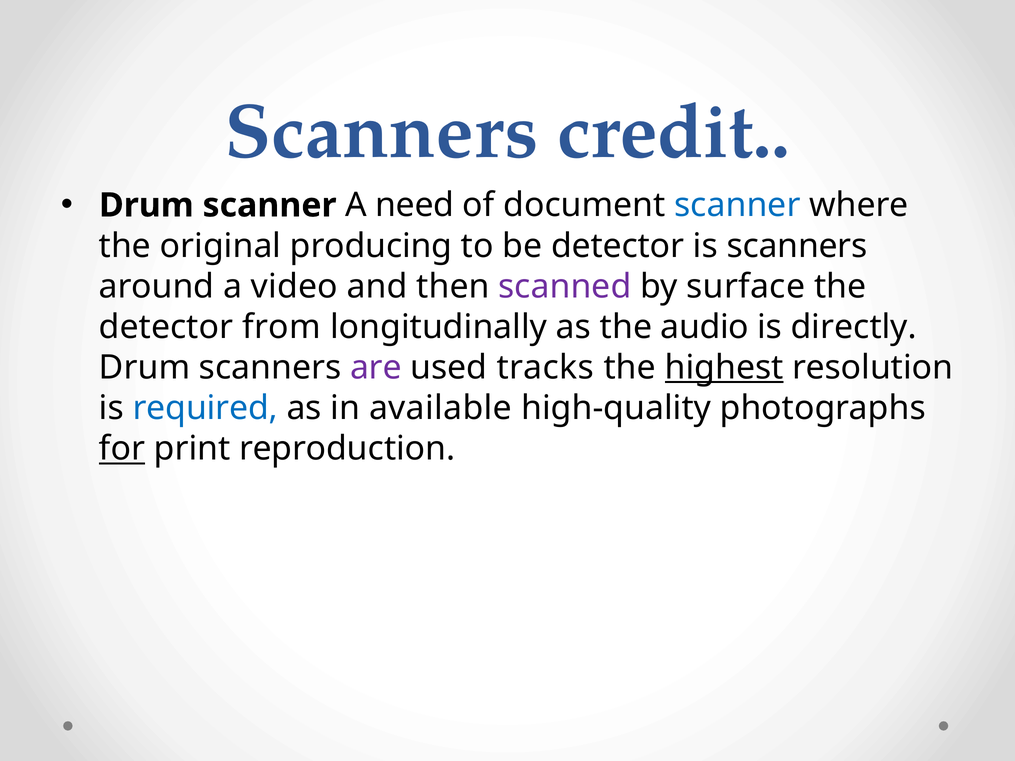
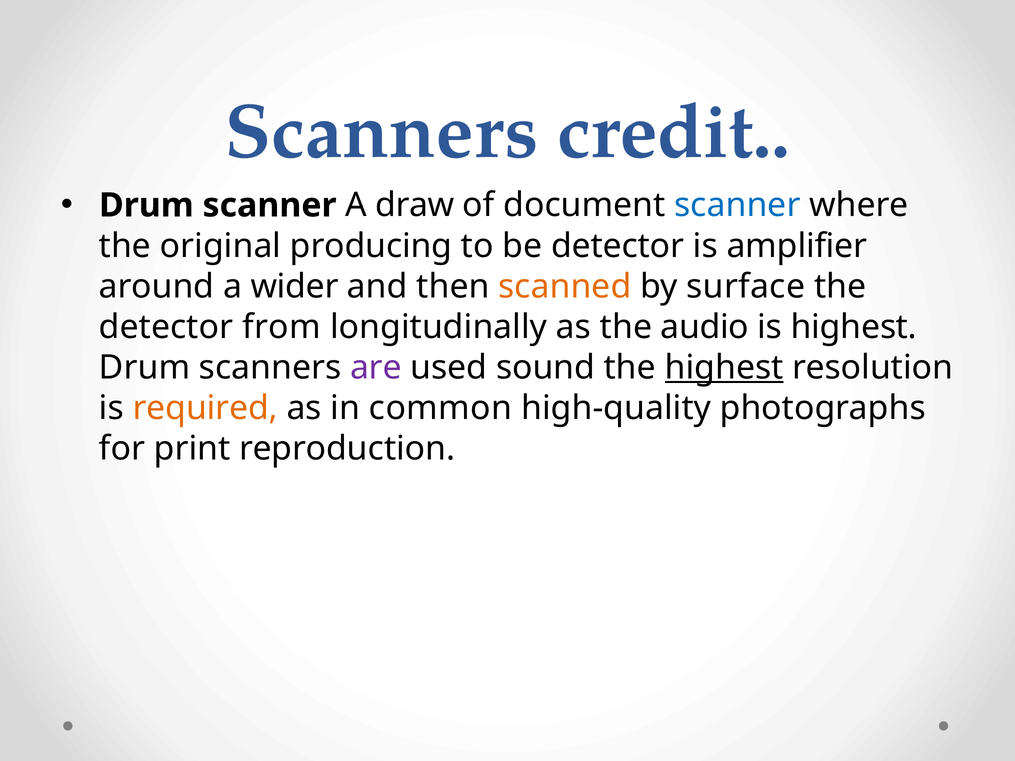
need: need -> draw
is scanners: scanners -> amplifier
video: video -> wider
scanned colour: purple -> orange
is directly: directly -> highest
tracks: tracks -> sound
required colour: blue -> orange
available: available -> common
for underline: present -> none
